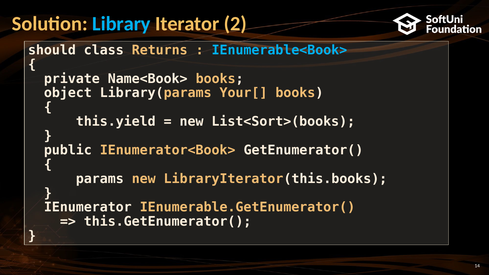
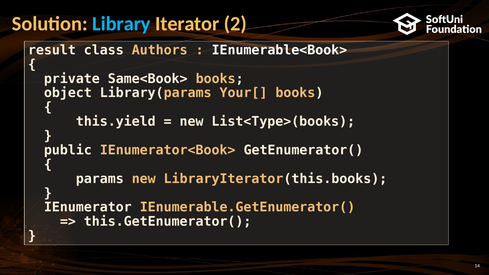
should: should -> result
Returns: Returns -> Authors
IEnumerable<Book> colour: light blue -> white
Name<Book>: Name<Book> -> Same<Book>
List<Sort>(books: List<Sort>(books -> List<Type>(books
